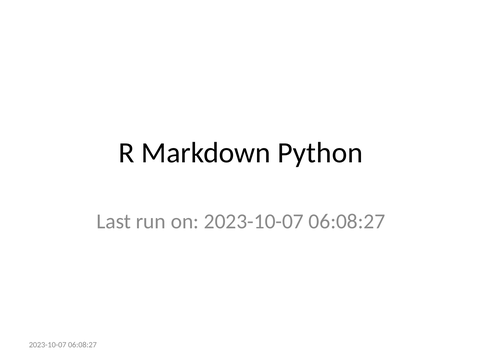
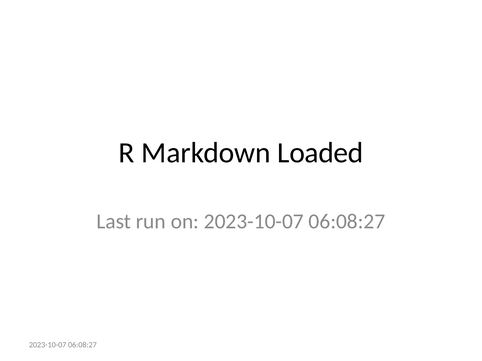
Python: Python -> Loaded
